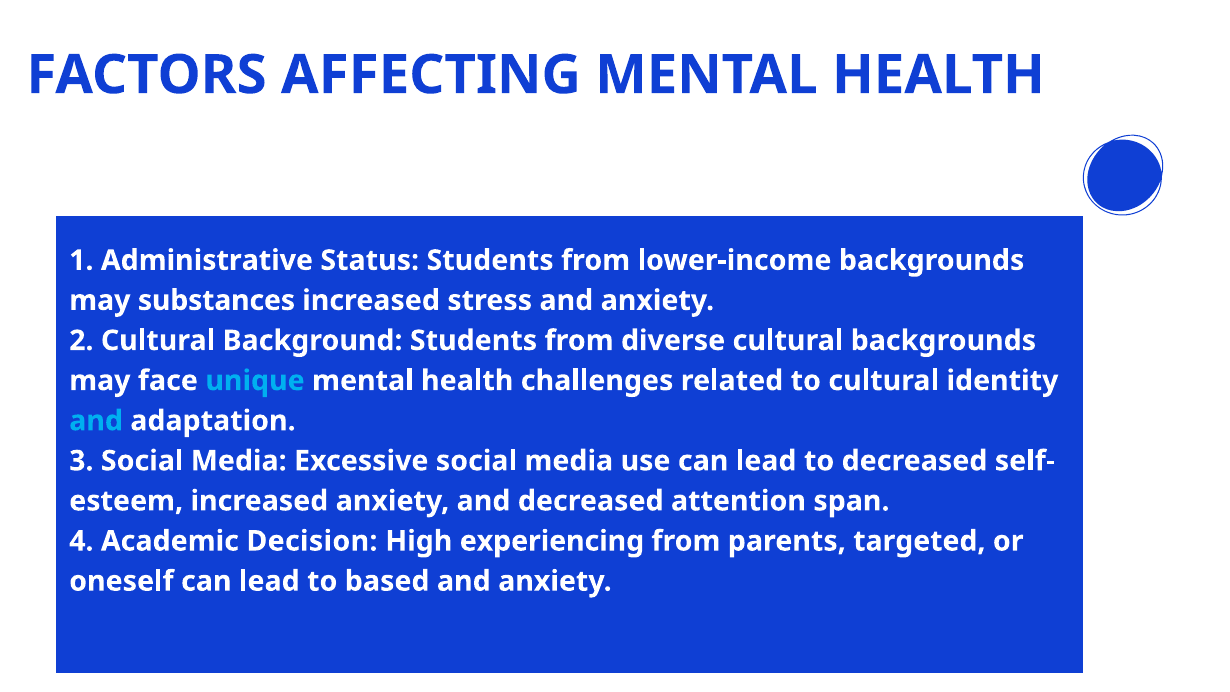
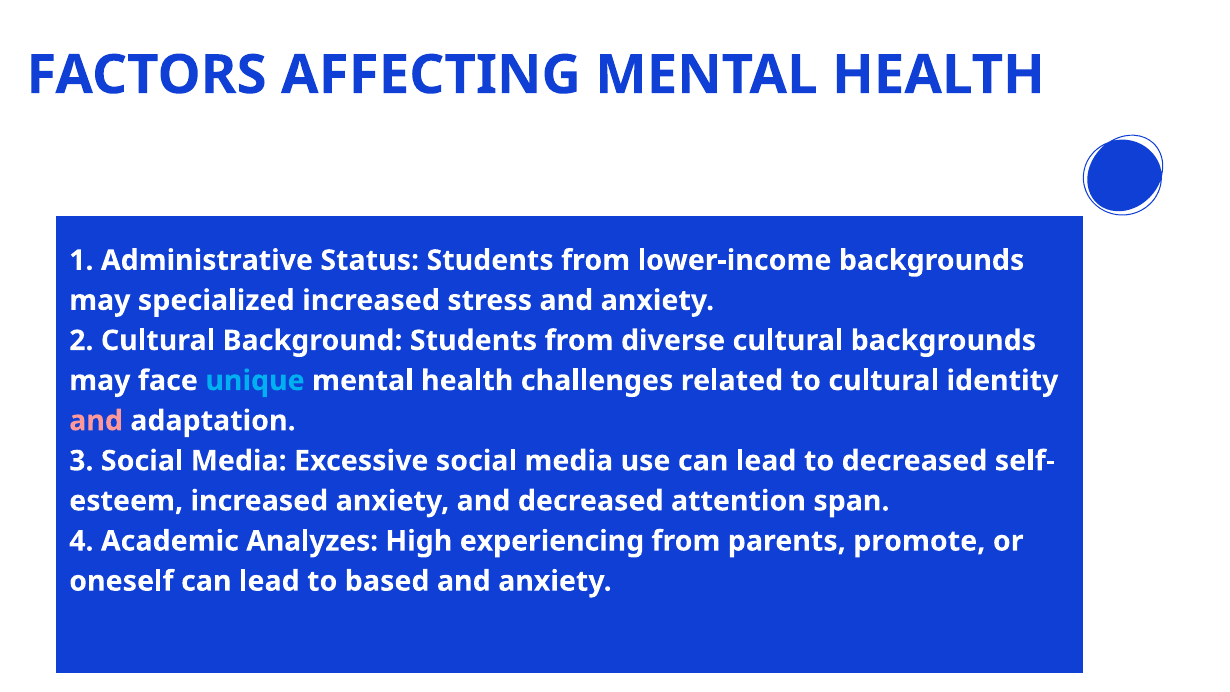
substances: substances -> specialized
and at (96, 421) colour: light blue -> pink
Decision: Decision -> Analyzes
targeted: targeted -> promote
